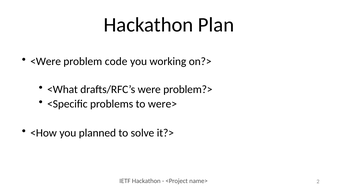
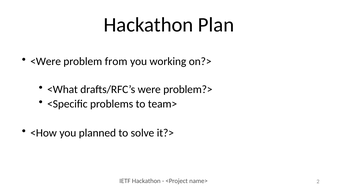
code: code -> from
were>: were> -> team>
